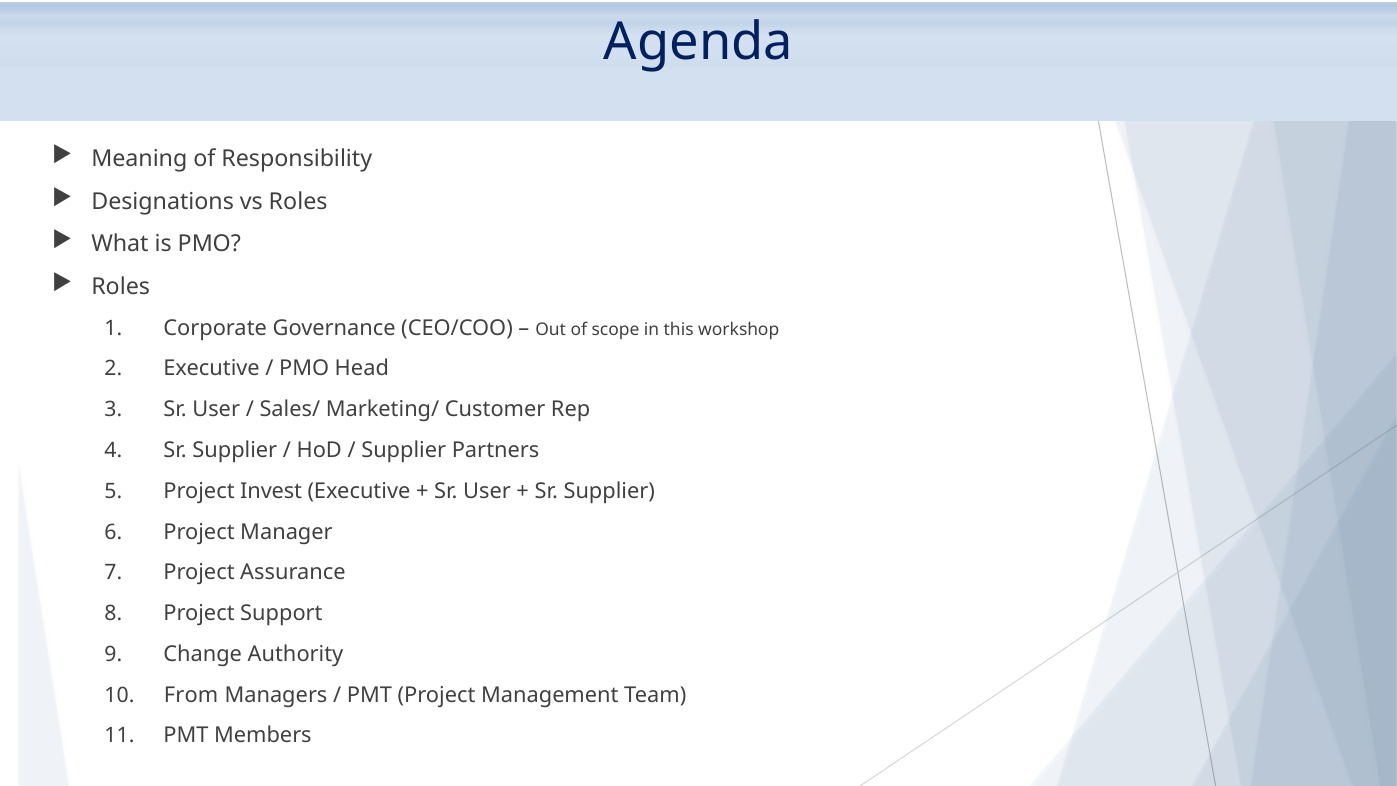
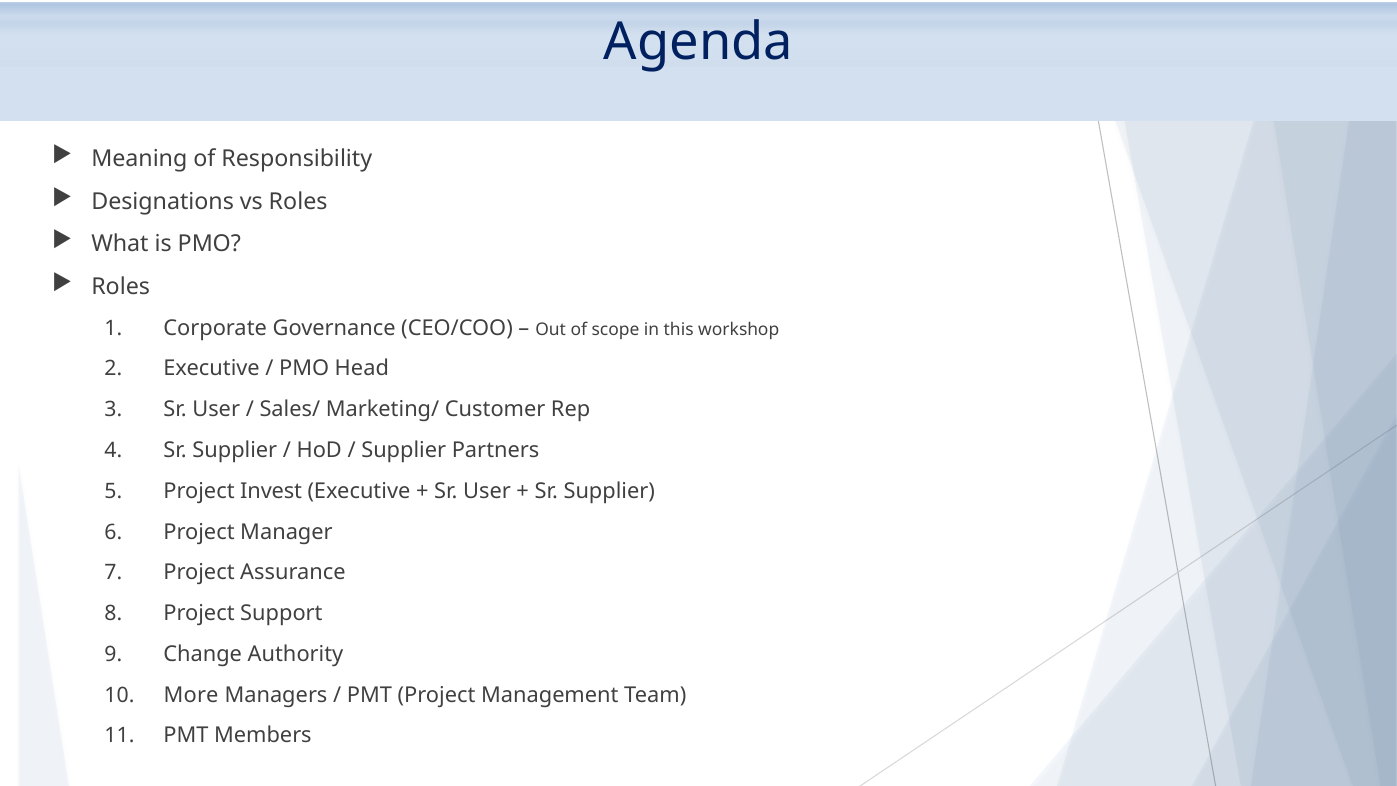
From: From -> More
